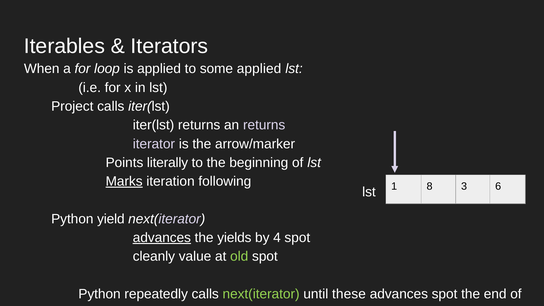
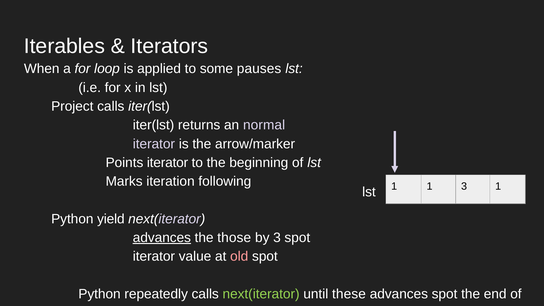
some applied: applied -> pauses
an returns: returns -> normal
Points literally: literally -> iterator
Marks underline: present -> none
1 8: 8 -> 1
3 6: 6 -> 1
yields: yields -> those
by 4: 4 -> 3
cleanly at (154, 256): cleanly -> iterator
old colour: light green -> pink
